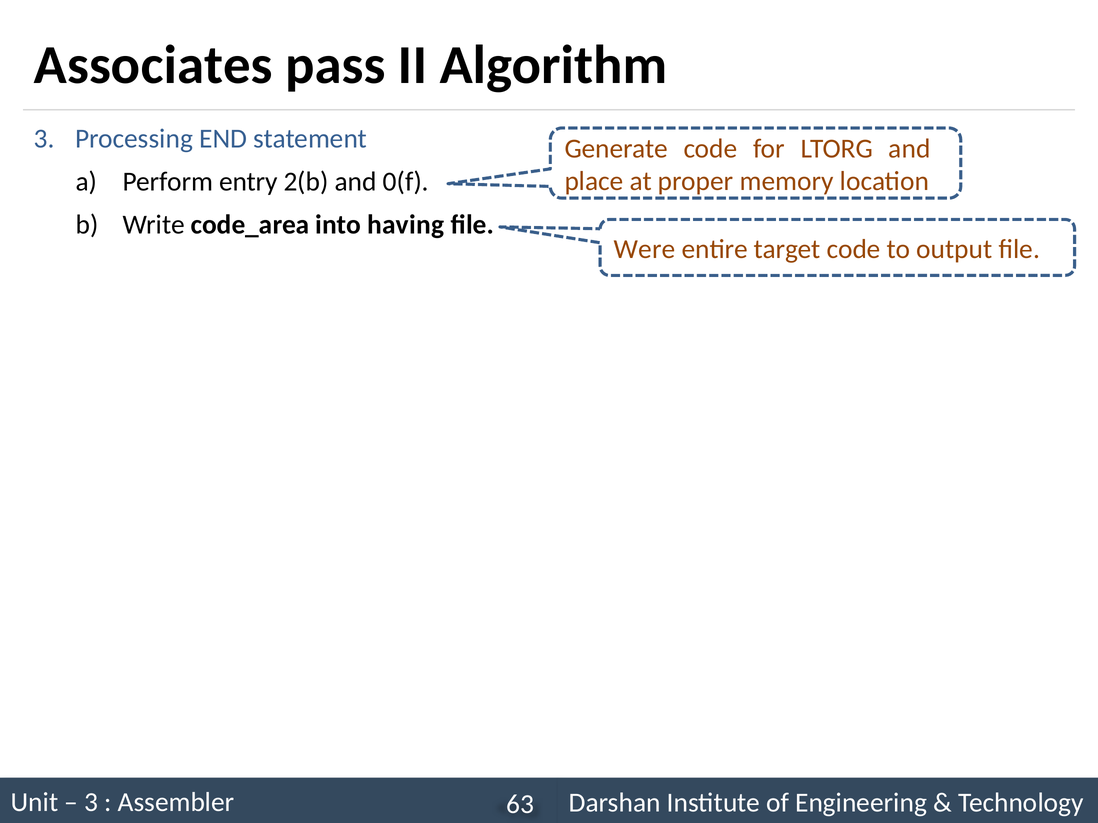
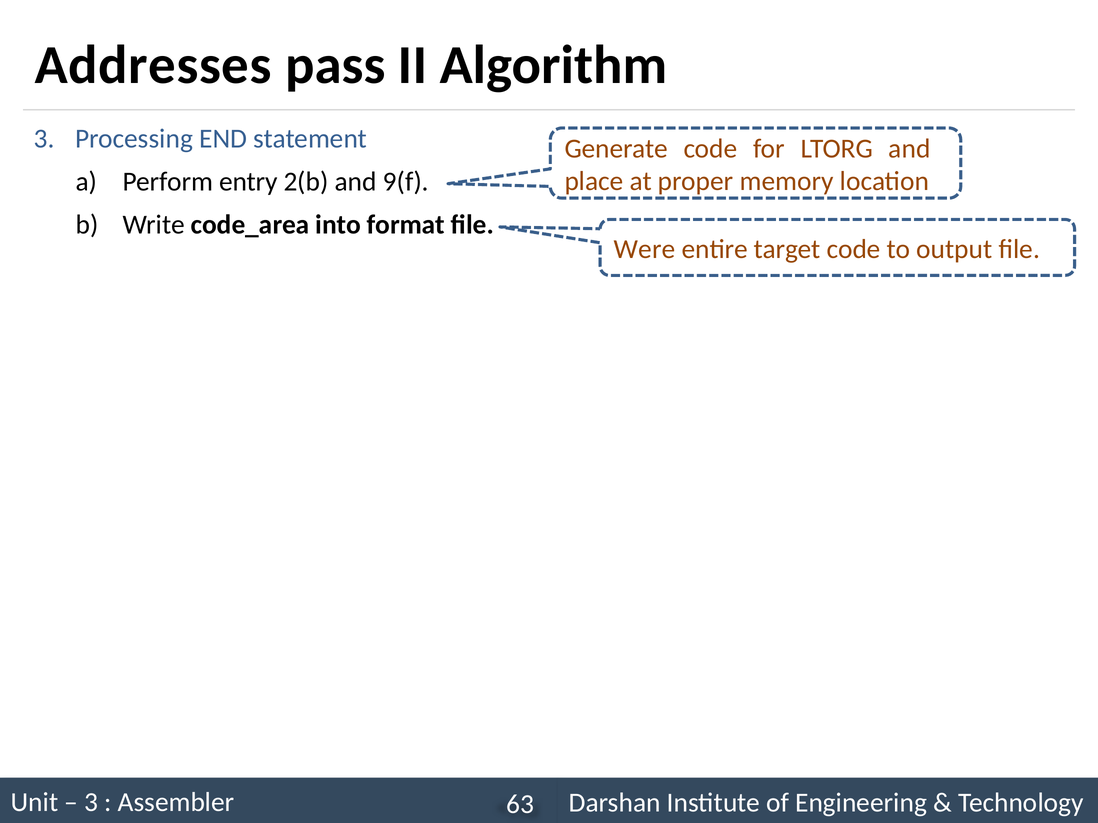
Associates: Associates -> Addresses
0(f: 0(f -> 9(f
having: having -> format
